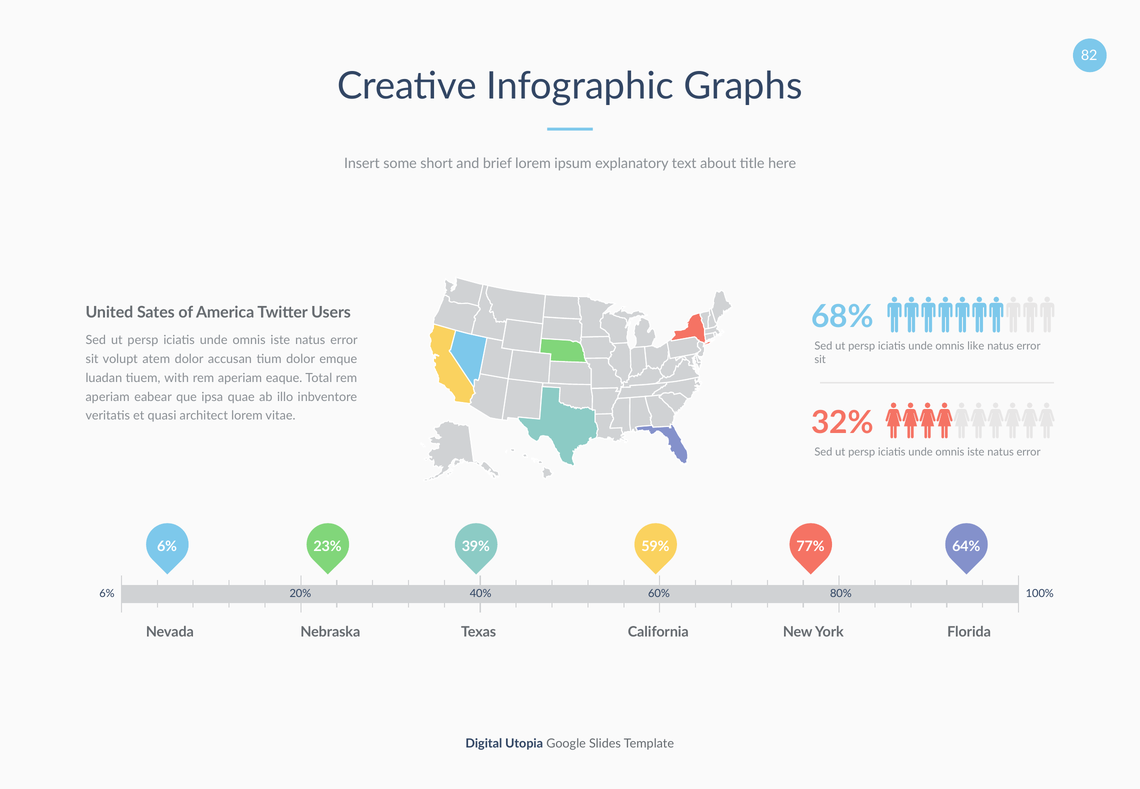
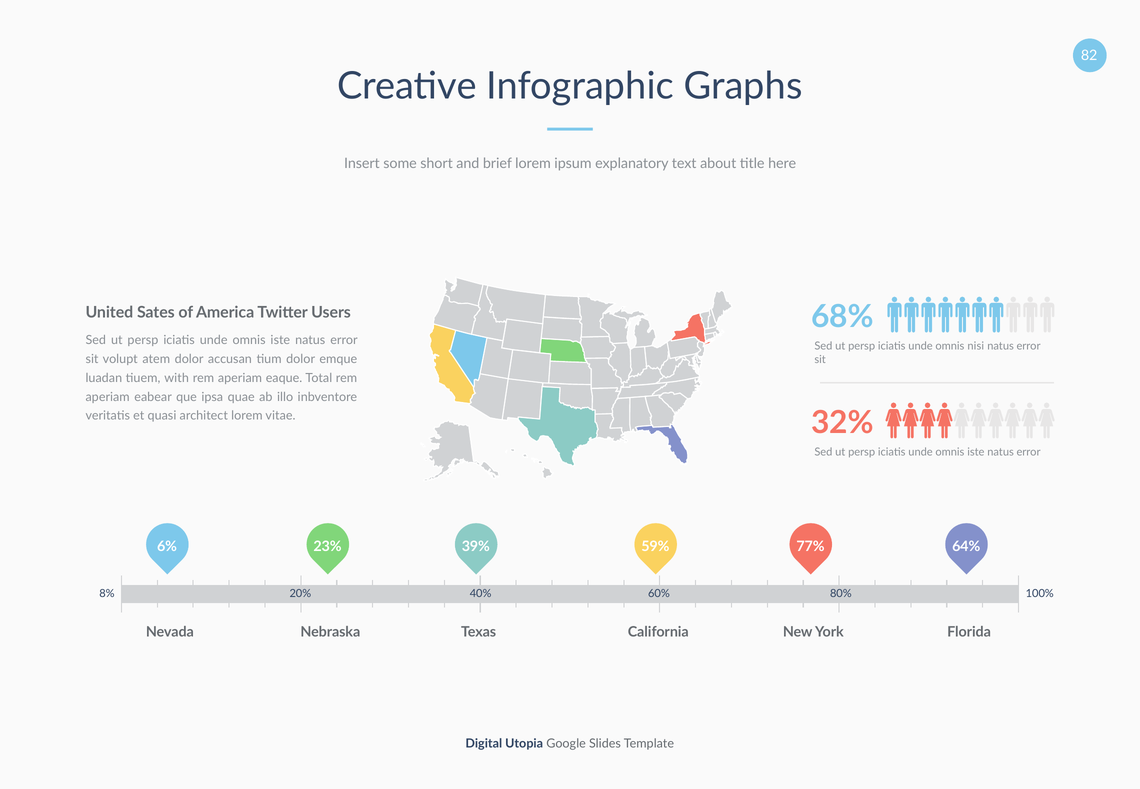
like: like -> nisi
6% at (107, 594): 6% -> 8%
